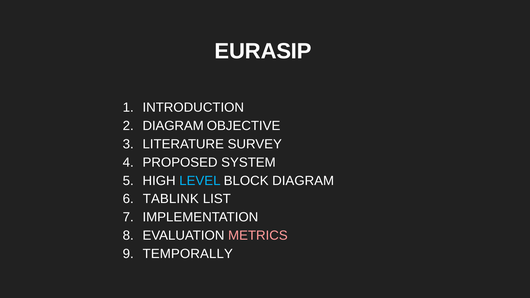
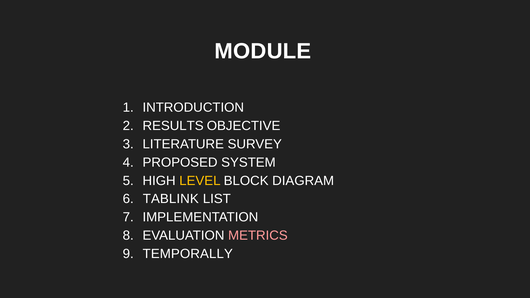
EURASIP: EURASIP -> MODULE
DIAGRAM at (173, 126): DIAGRAM -> RESULTS
LEVEL colour: light blue -> yellow
